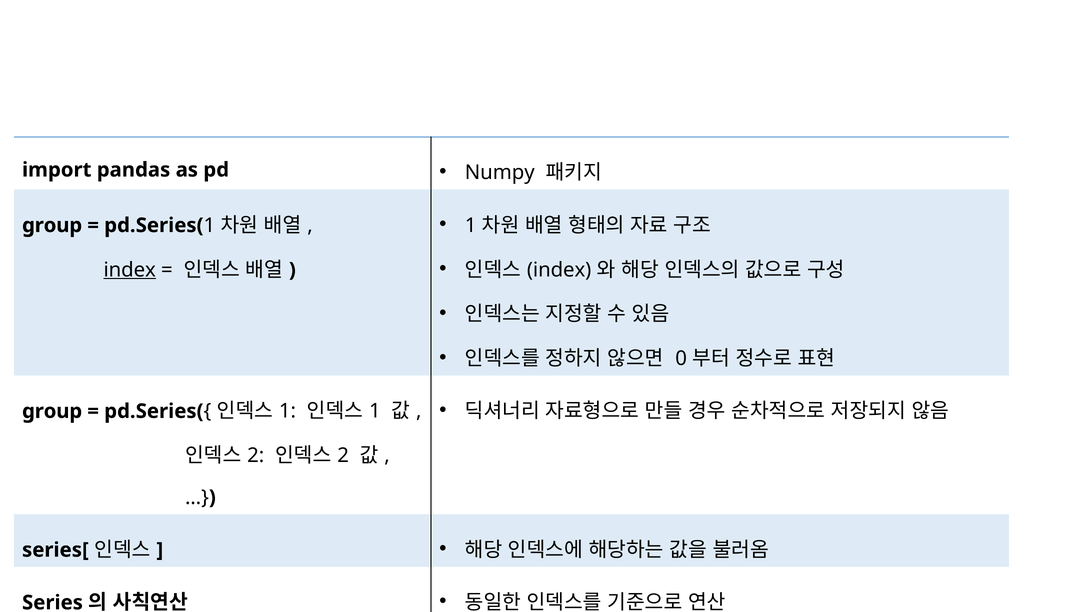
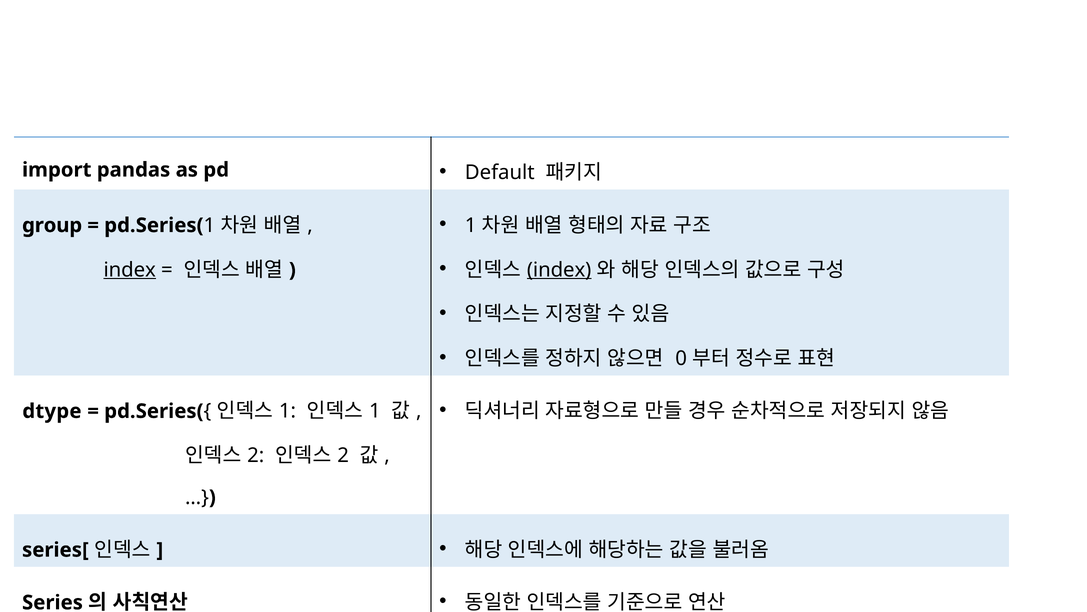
Numpy: Numpy -> Default
index at (559, 270) underline: none -> present
group at (52, 411): group -> dtype
